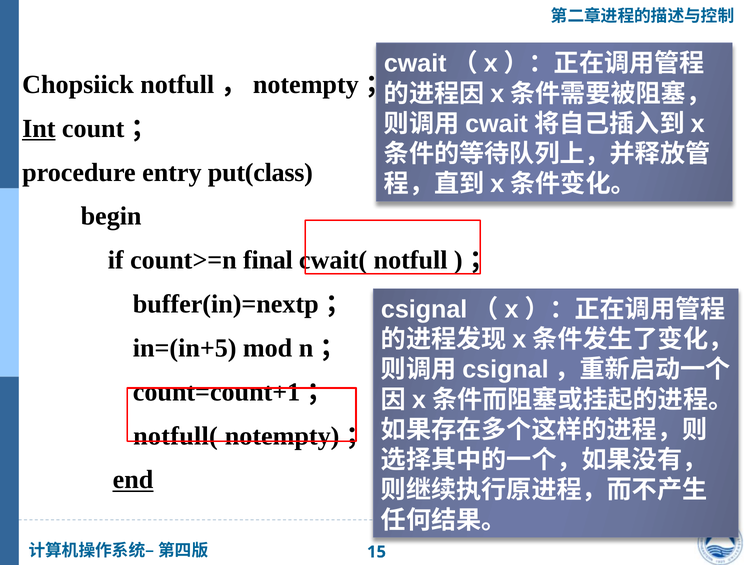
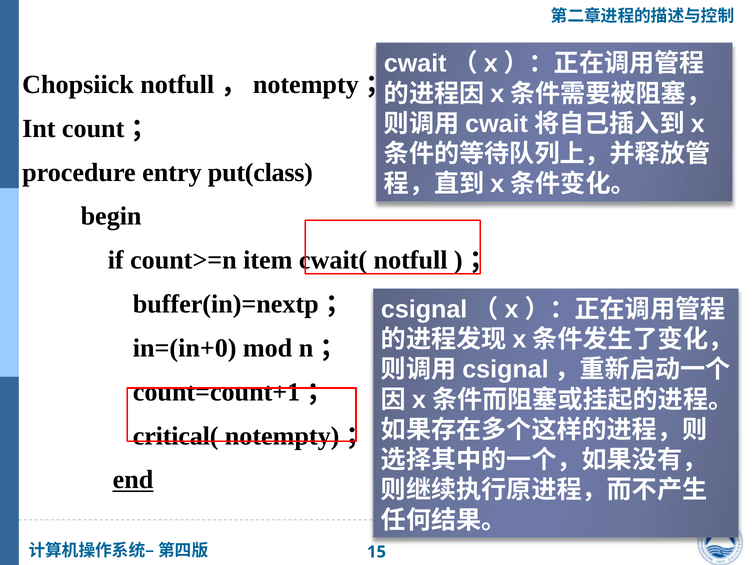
Int underline: present -> none
final: final -> item
in=(in+5: in=(in+5 -> in=(in+0
notfull(: notfull( -> critical(
